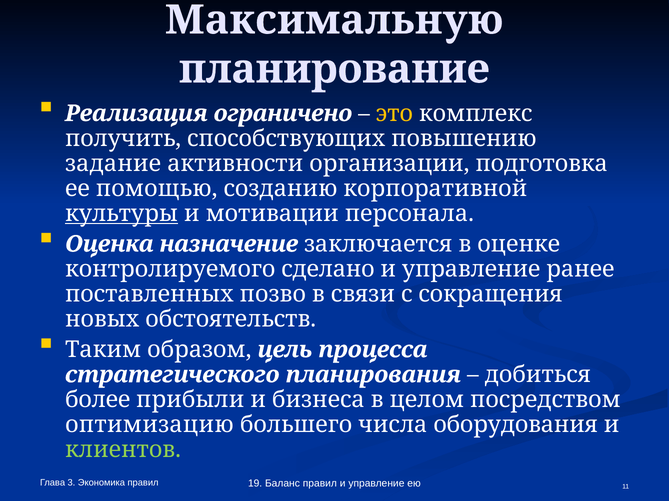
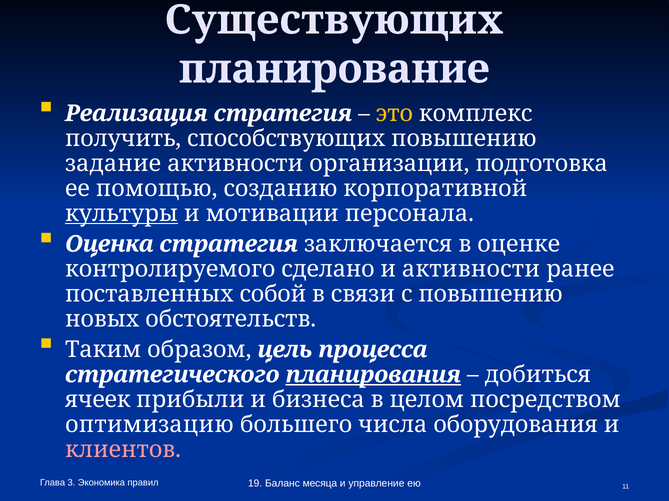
Максимальную: Максимальную -> Существующих
Реализация ограничено: ограничено -> стратегия
Оценка назначение: назначение -> стратегия
управление at (471, 269): управление -> активности
позво: позво -> собой
с сокращения: сокращения -> повышению
планирования underline: none -> present
более: более -> ячеек
клиентов colour: light green -> pink
Баланс правил: правил -> месяца
